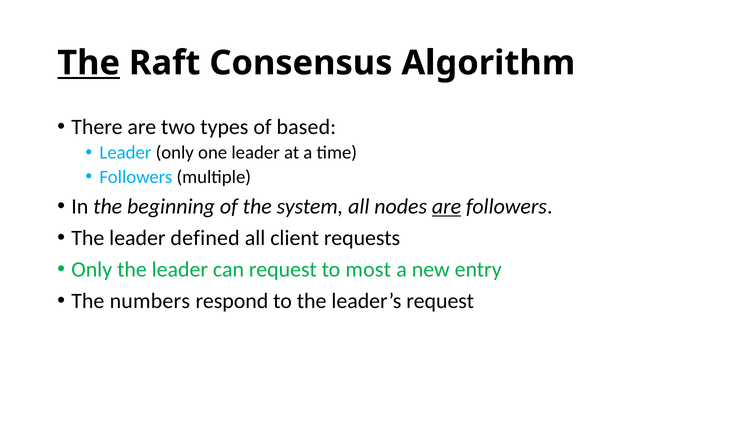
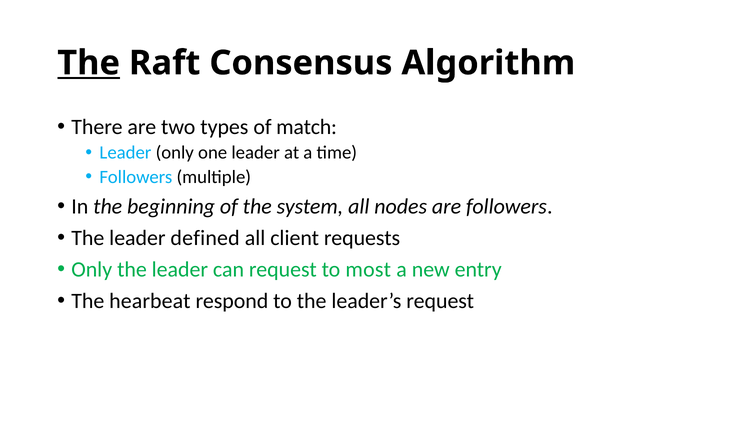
based: based -> match
are at (447, 207) underline: present -> none
numbers: numbers -> hearbeat
